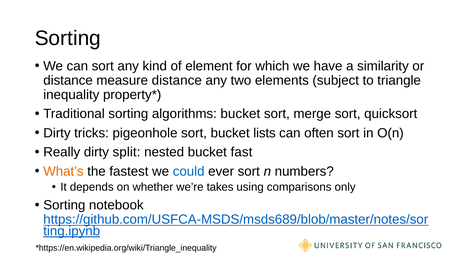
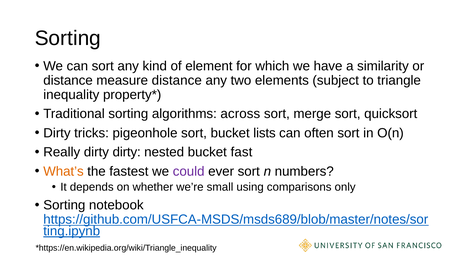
algorithms bucket: bucket -> across
dirty split: split -> dirty
could colour: blue -> purple
takes: takes -> small
